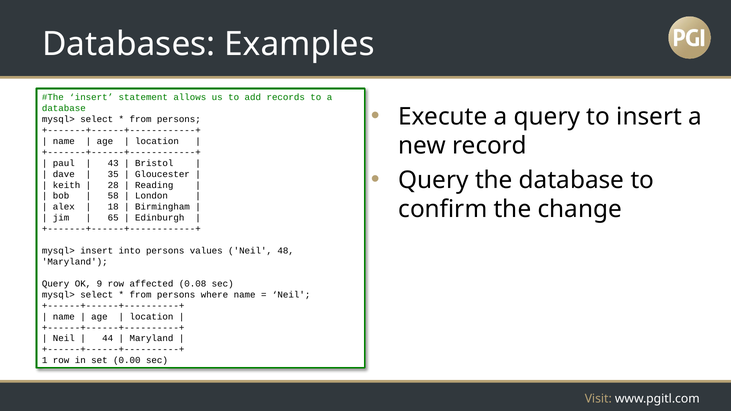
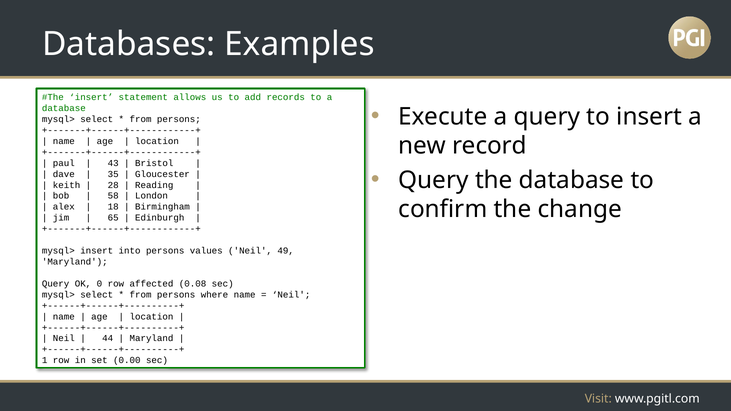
48: 48 -> 49
9: 9 -> 0
